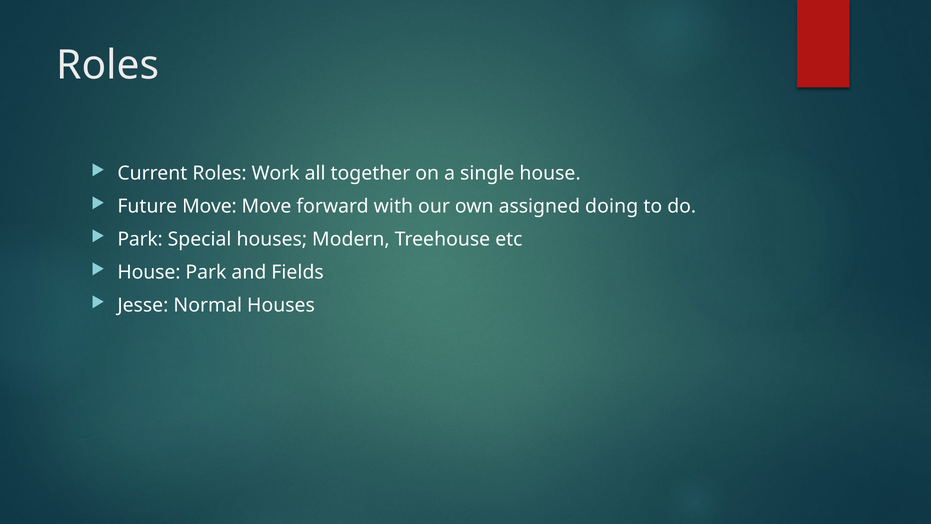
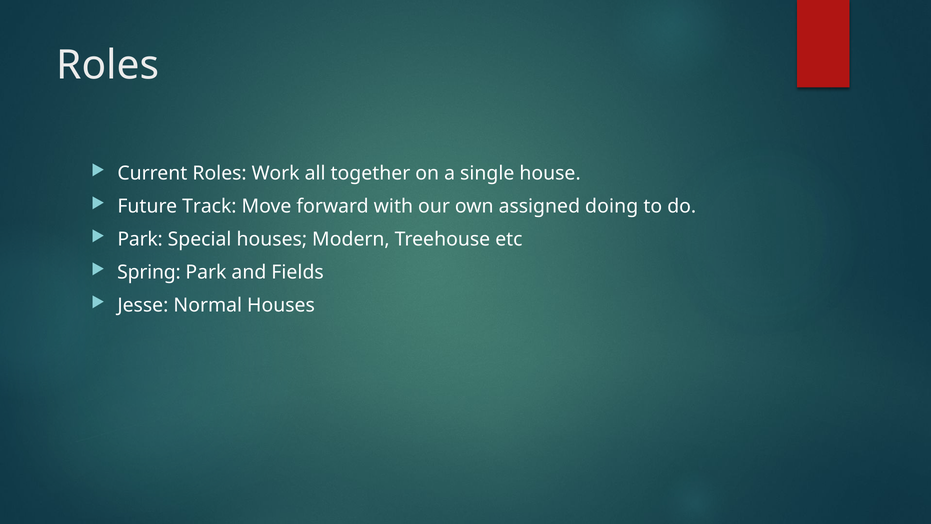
Future Move: Move -> Track
House at (149, 272): House -> Spring
